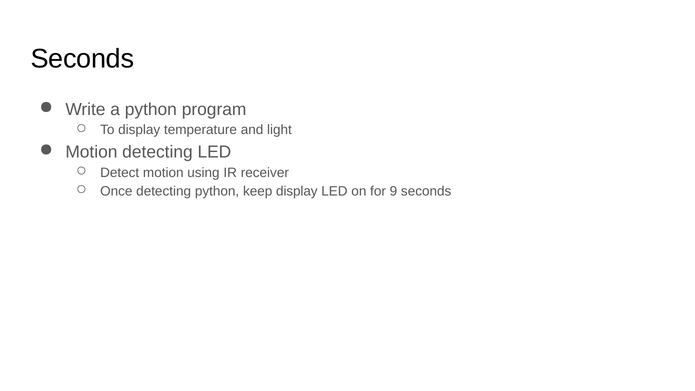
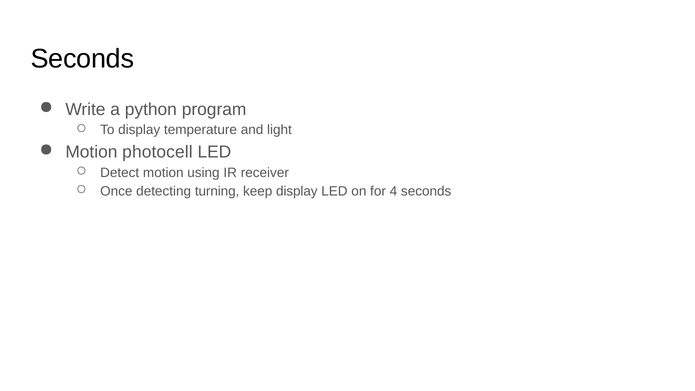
Motion detecting: detecting -> photocell
detecting python: python -> turning
9: 9 -> 4
